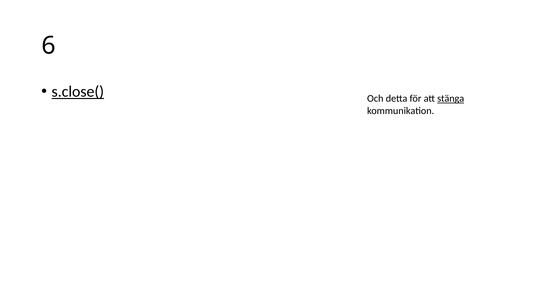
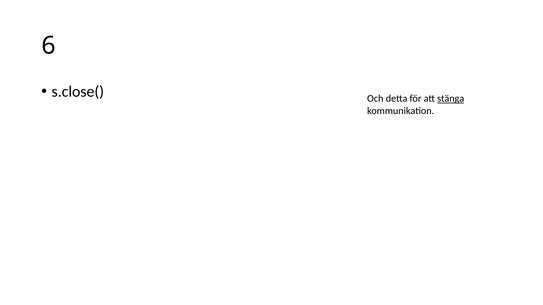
s.close( underline: present -> none
